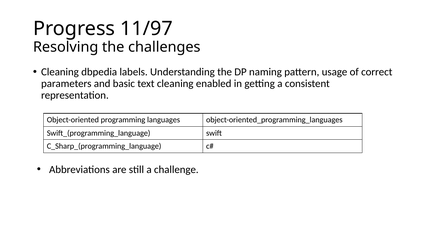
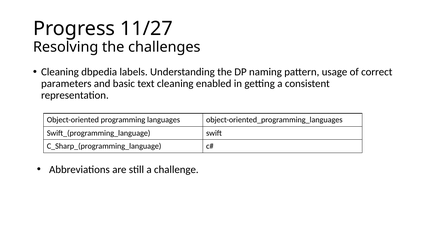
11/97: 11/97 -> 11/27
